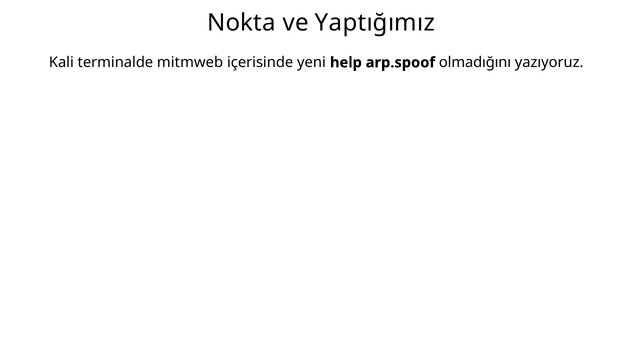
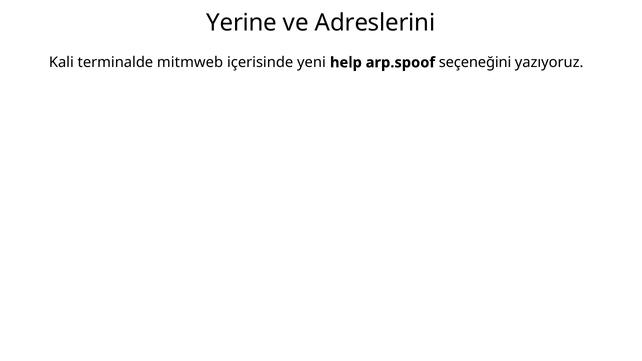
Nokta: Nokta -> Yerine
Yaptığımız: Yaptığımız -> Adreslerini
olmadığını: olmadığını -> seçeneğini
